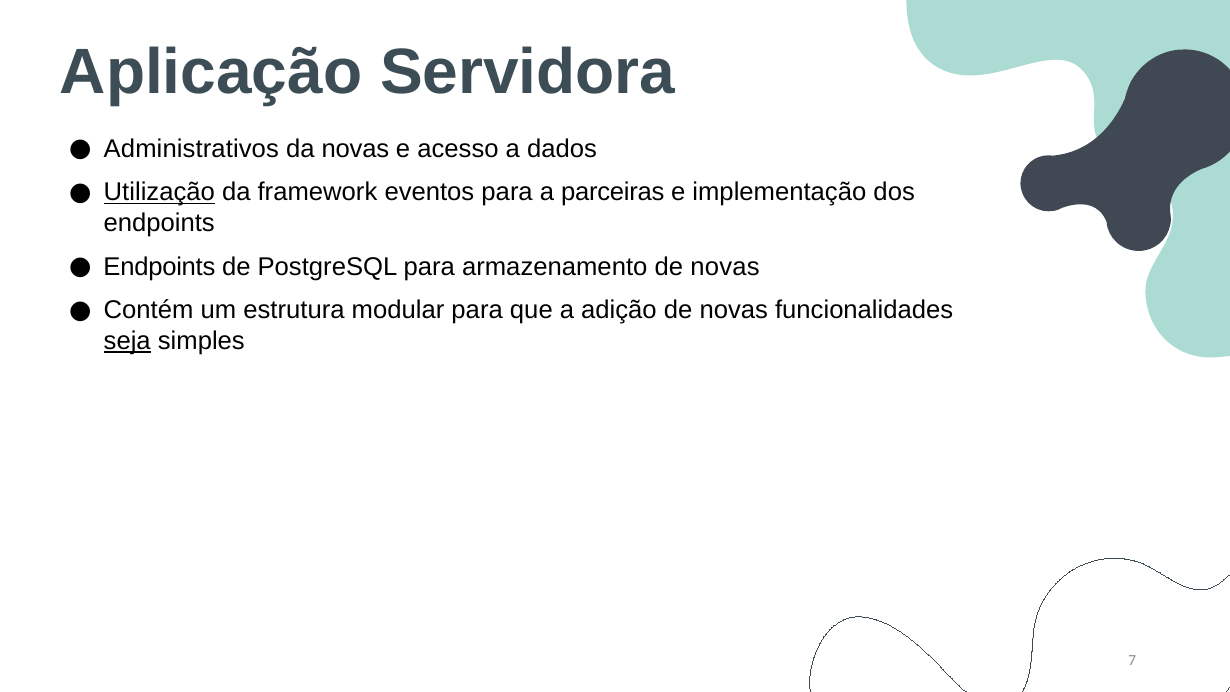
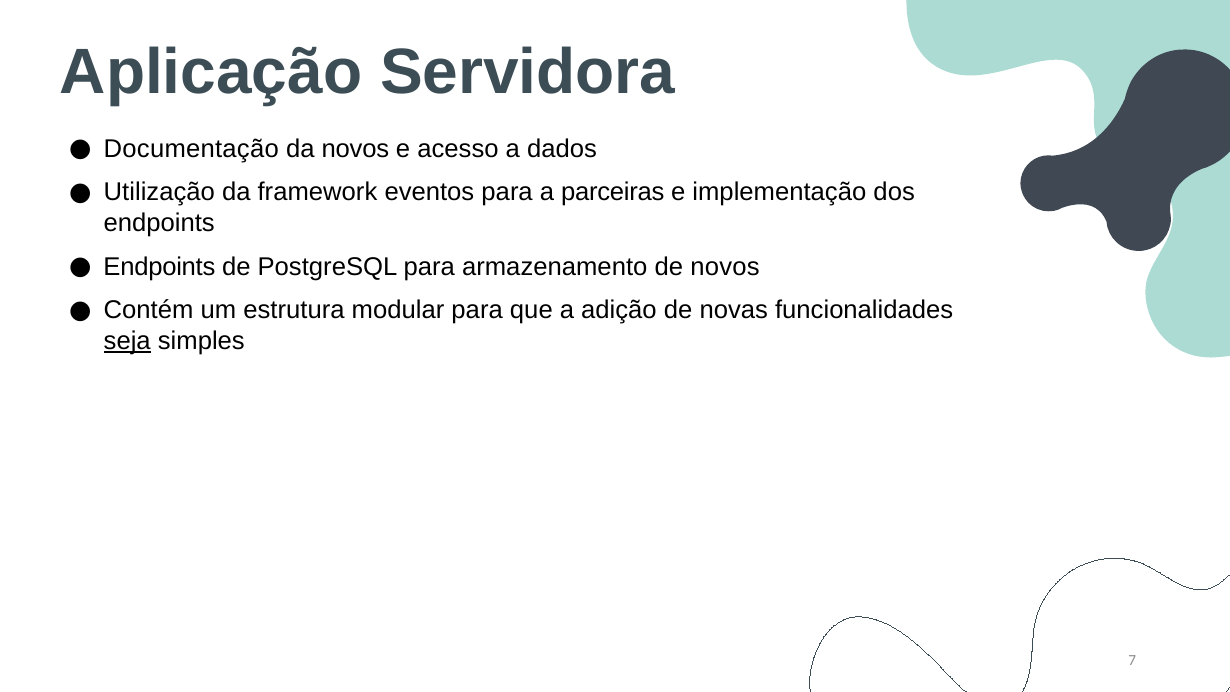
Administrativos: Administrativos -> Documentação
da novas: novas -> novos
Utilização underline: present -> none
armazenamento de novas: novas -> novos
